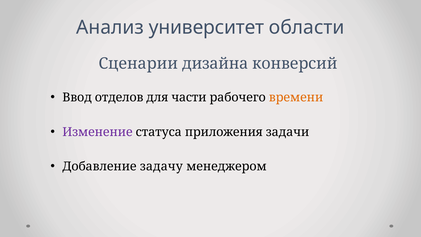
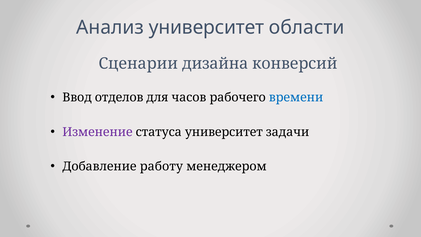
части: части -> часов
времени colour: orange -> blue
статуса приложения: приложения -> университет
задачу: задачу -> работу
